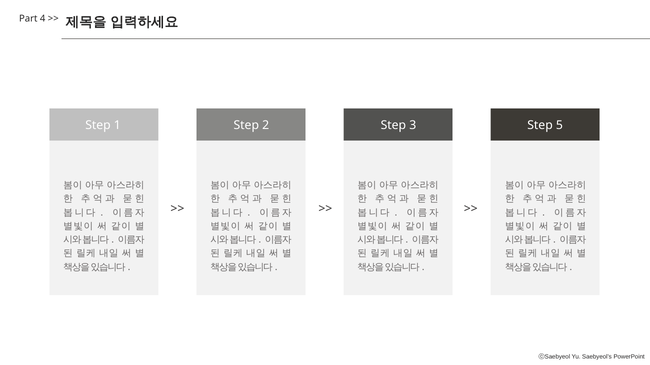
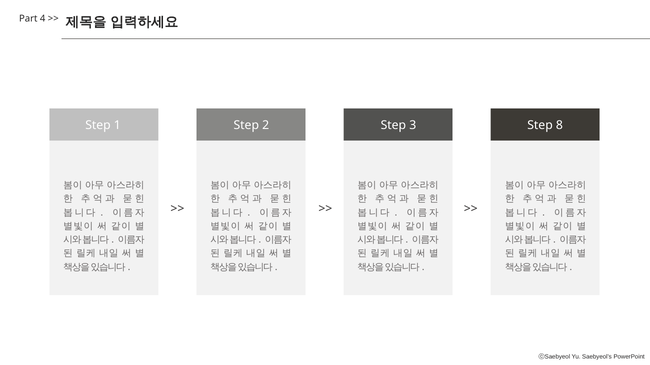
5: 5 -> 8
